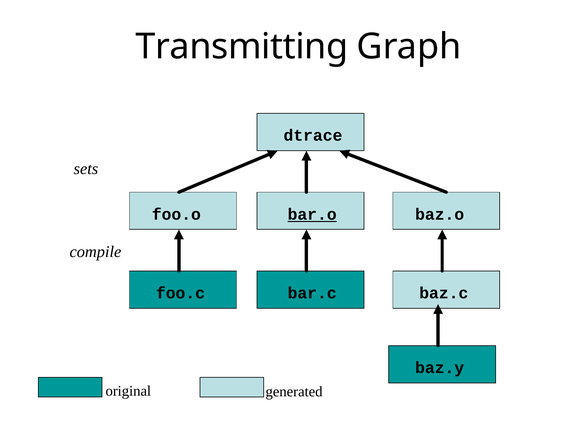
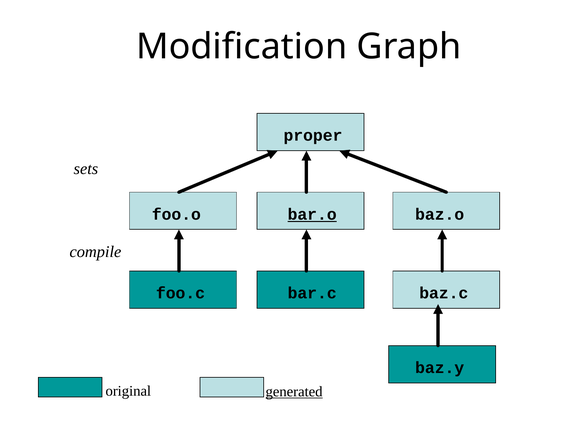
Transmitting: Transmitting -> Modification
dtrace: dtrace -> proper
generated underline: none -> present
